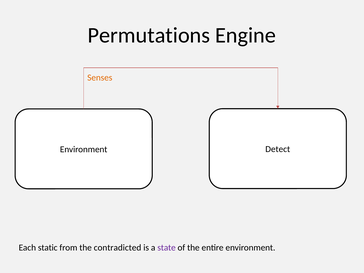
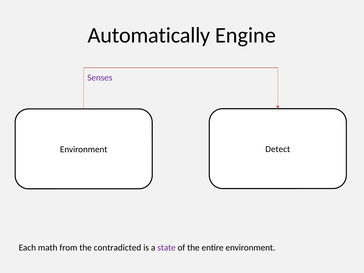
Permutations: Permutations -> Automatically
Senses colour: orange -> purple
static: static -> math
